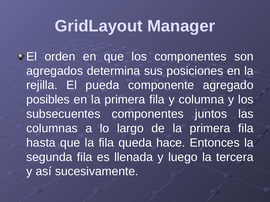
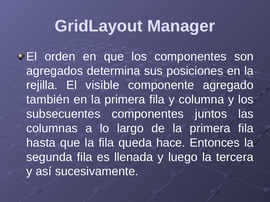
pueda: pueda -> visible
posibles: posibles -> también
